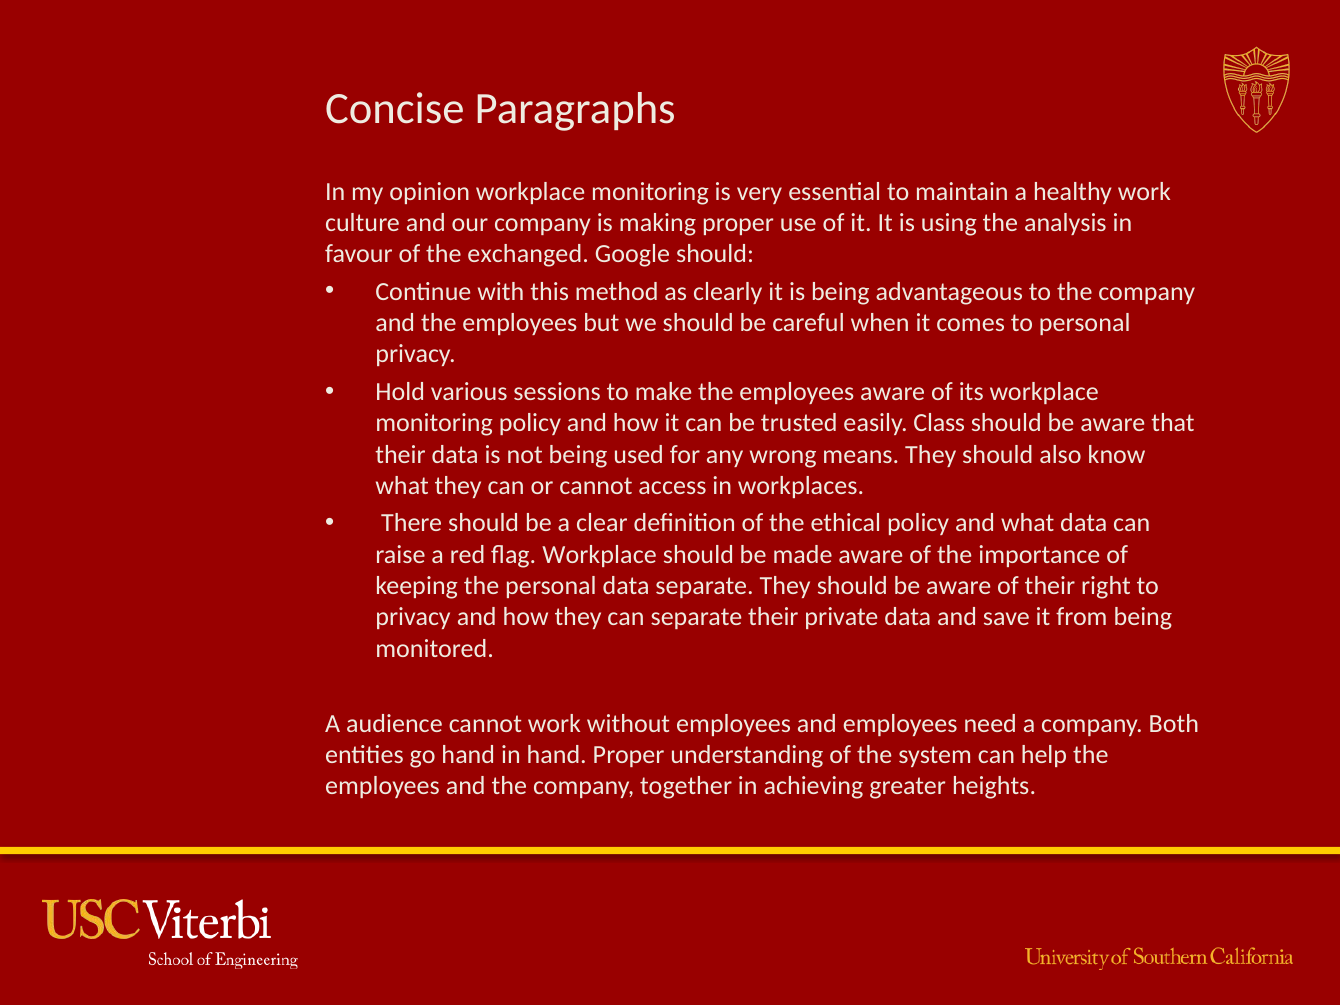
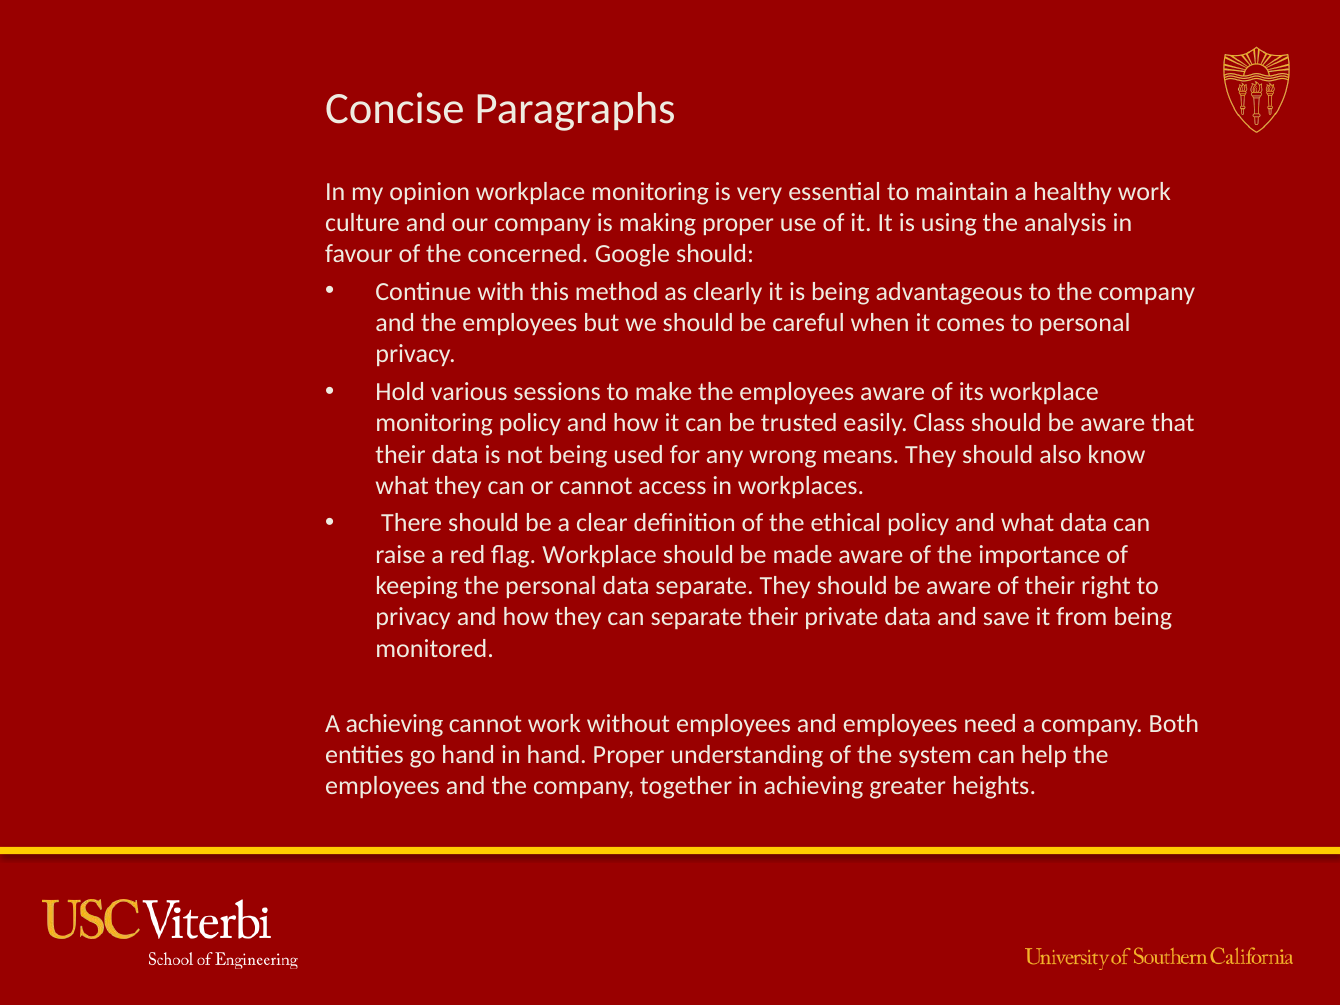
exchanged: exchanged -> concerned
A audience: audience -> achieving
